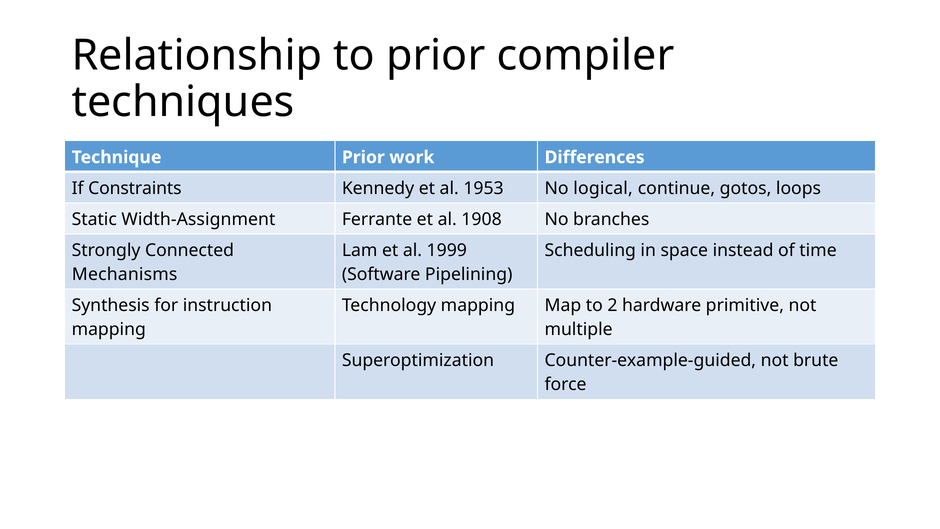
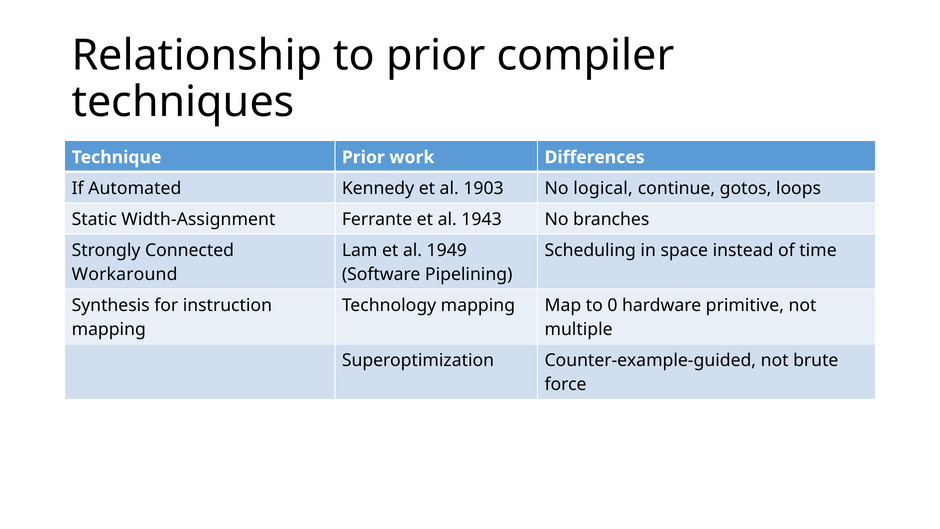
Constraints: Constraints -> Automated
1953: 1953 -> 1903
1908: 1908 -> 1943
1999: 1999 -> 1949
Mechanisms: Mechanisms -> Workaround
2: 2 -> 0
